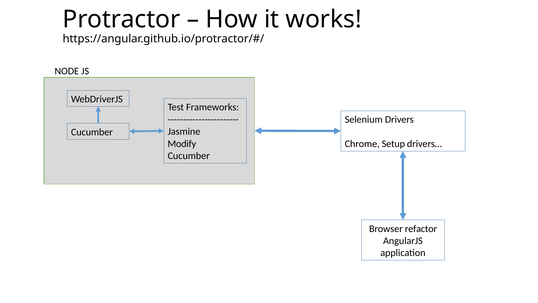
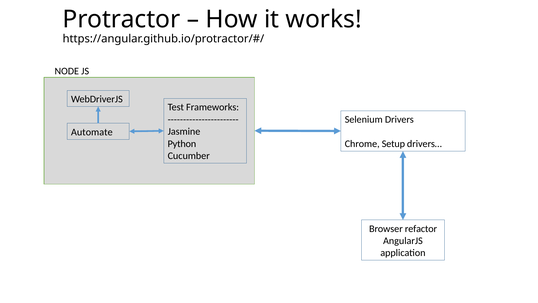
Cucumber at (92, 132): Cucumber -> Automate
Modify: Modify -> Python
